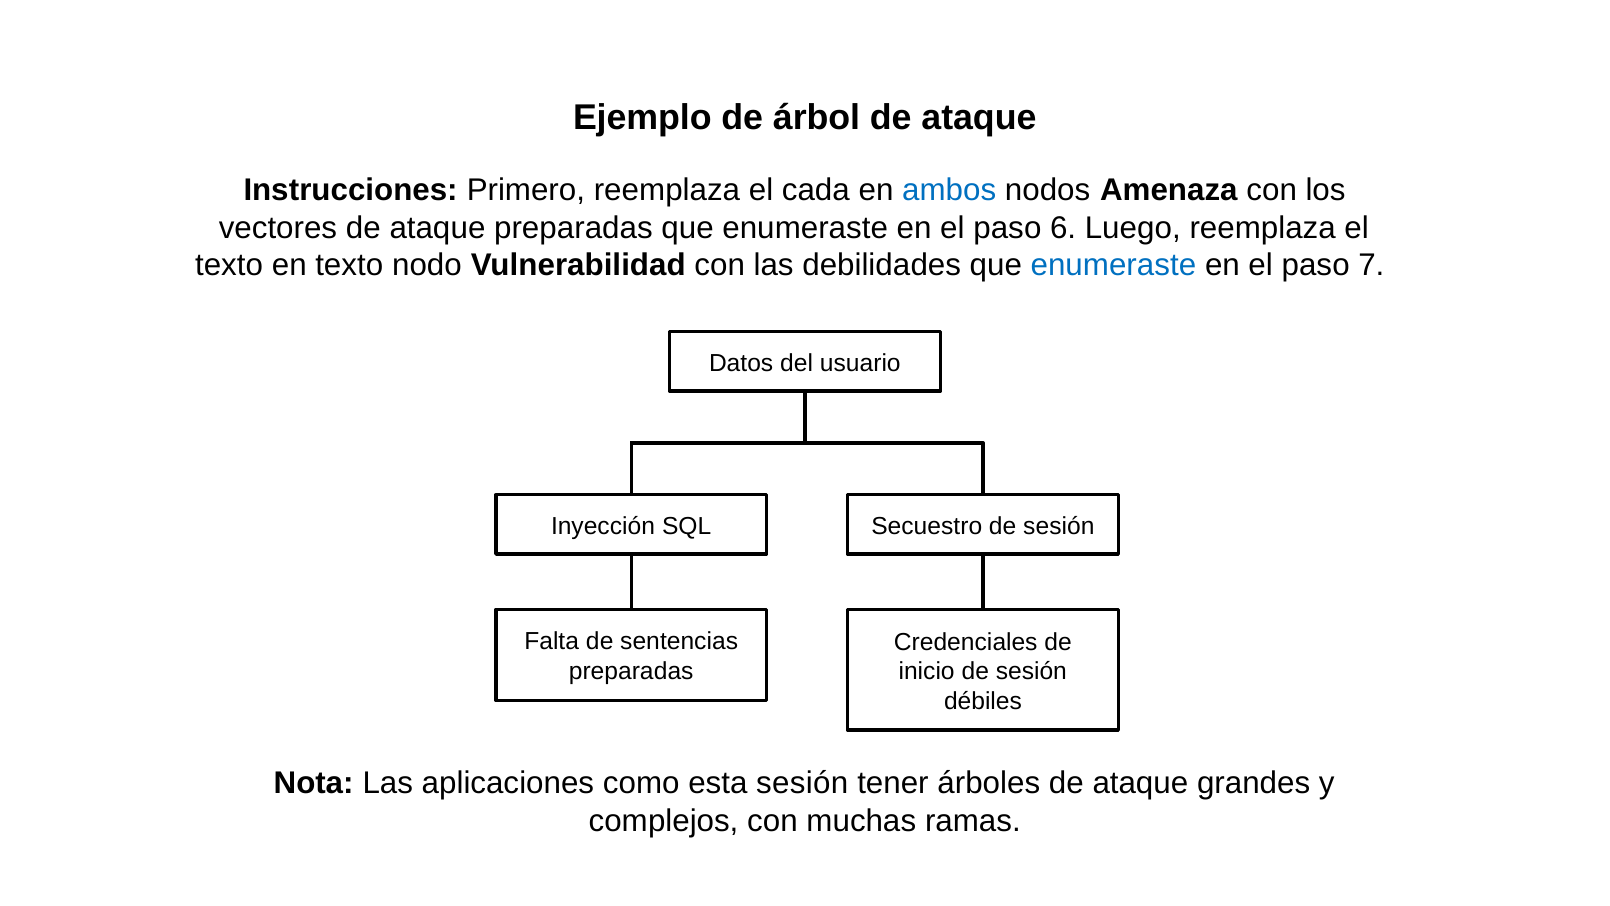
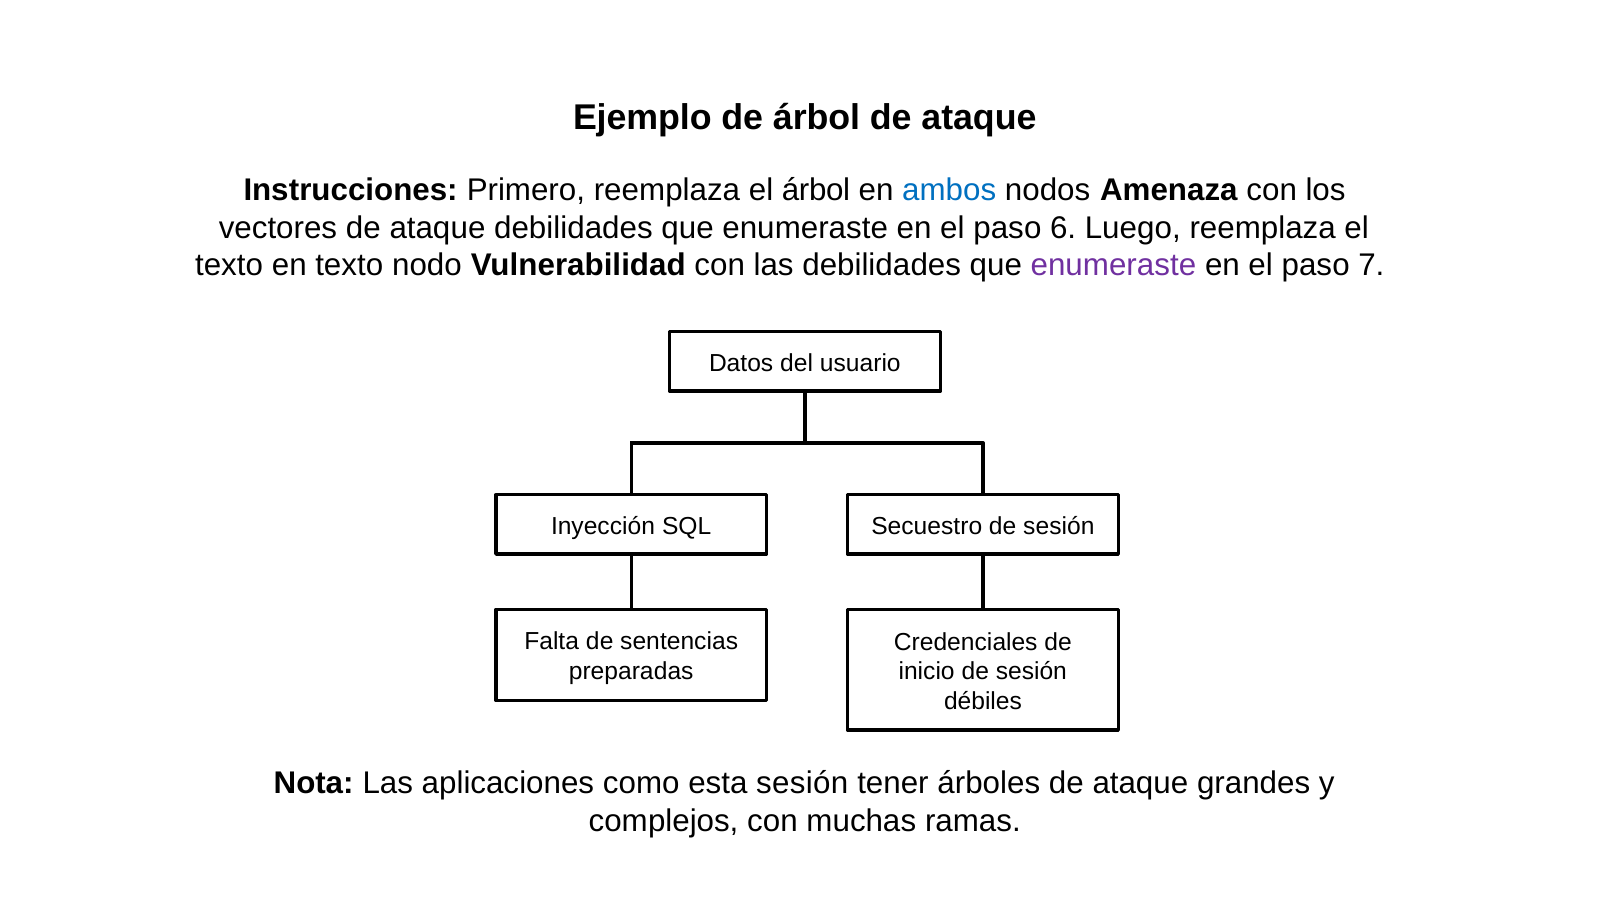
el cada: cada -> árbol
ataque preparadas: preparadas -> debilidades
enumeraste at (1113, 265) colour: blue -> purple
